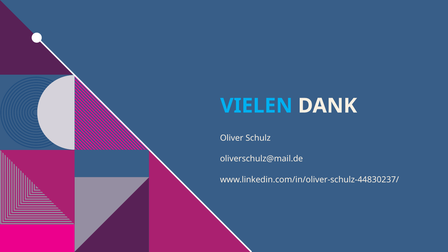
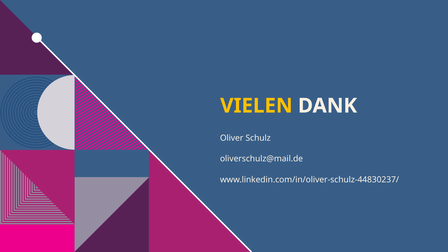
VIELEN colour: light blue -> yellow
